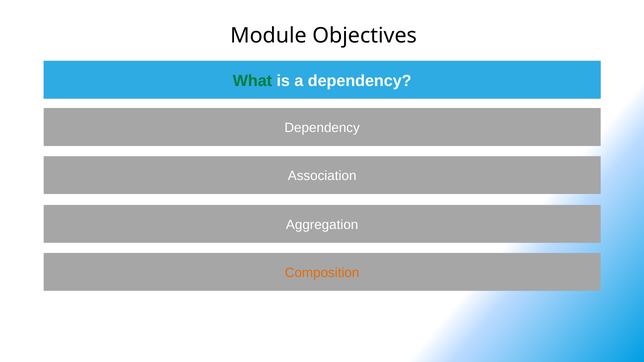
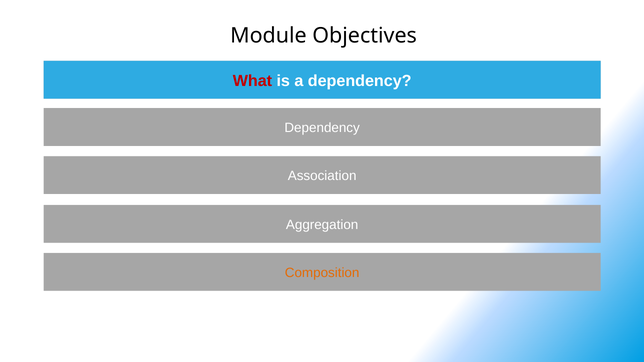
What colour: green -> red
